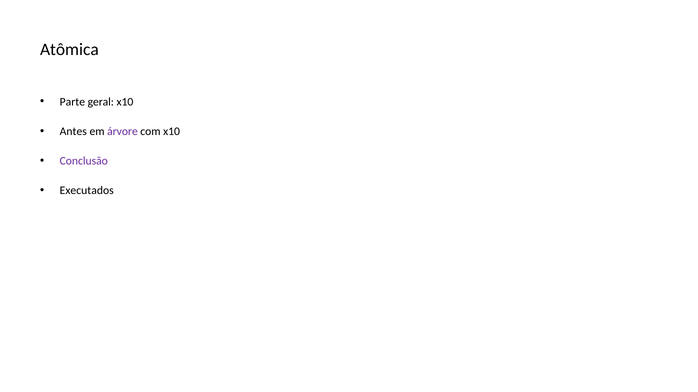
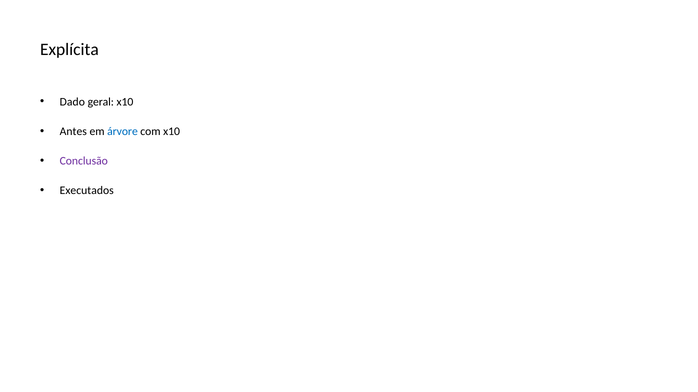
Atômica: Atômica -> Explícita
Parte: Parte -> Dado
árvore colour: purple -> blue
